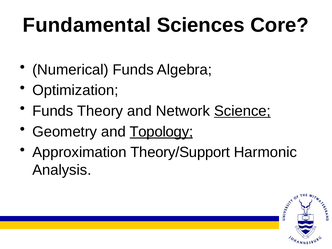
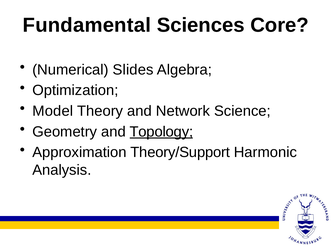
Numerical Funds: Funds -> Slides
Funds at (53, 111): Funds -> Model
Science underline: present -> none
